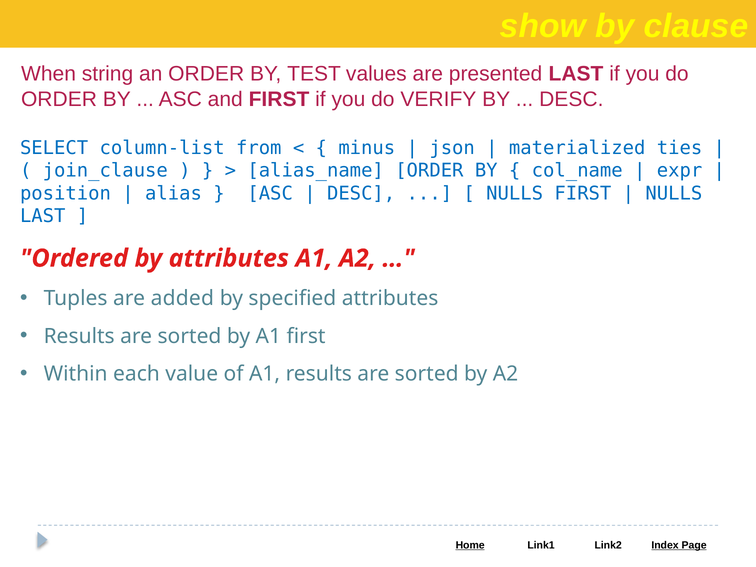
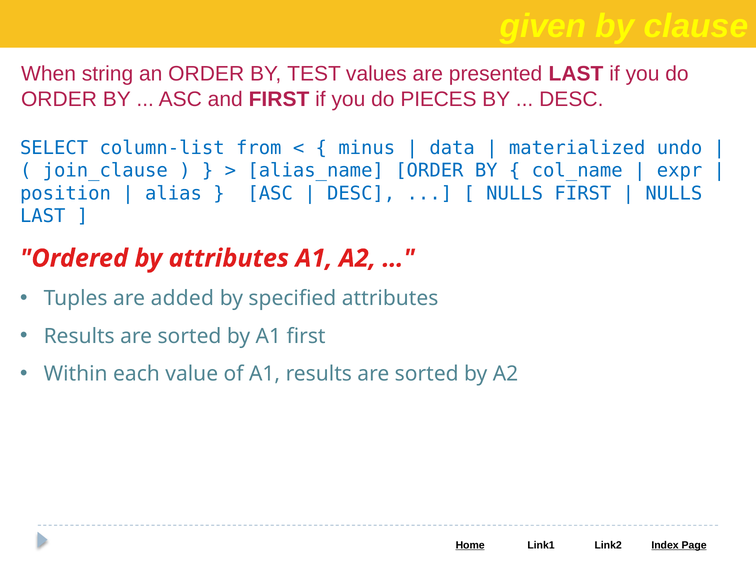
show: show -> given
VERIFY: VERIFY -> PIECES
json: json -> data
ties: ties -> undo
